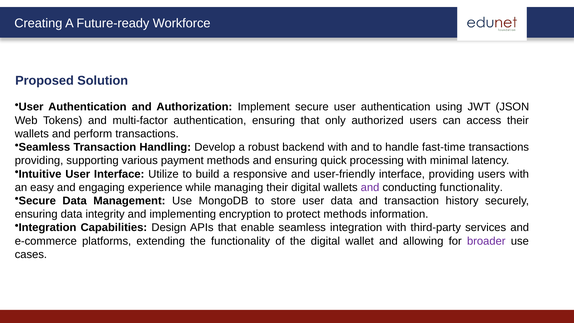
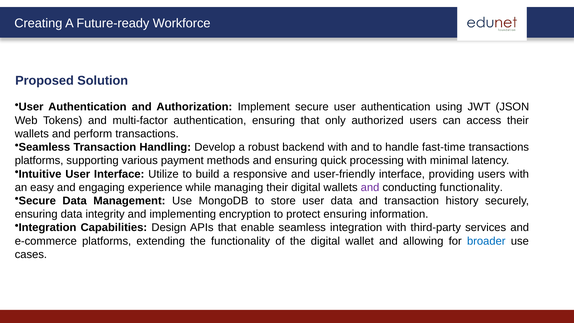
providing at (39, 161): providing -> platforms
protect methods: methods -> ensuring
broader colour: purple -> blue
